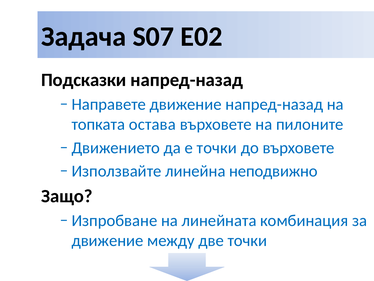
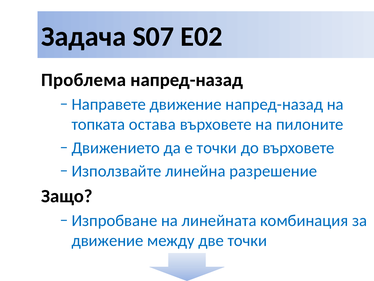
Подсказки: Подсказки -> Проблема
неподвижно: неподвижно -> разрешение
